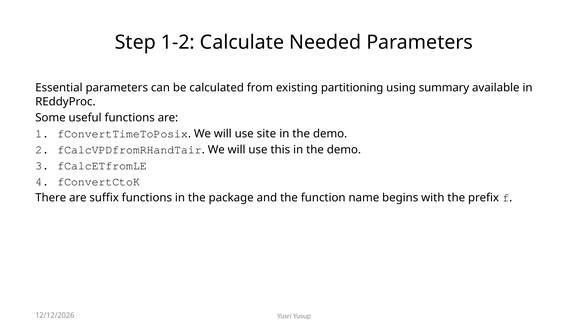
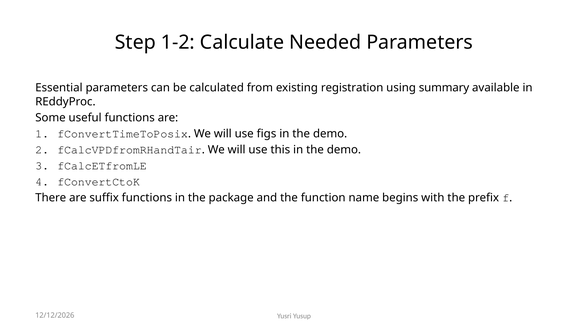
partitioning: partitioning -> registration
site: site -> figs
